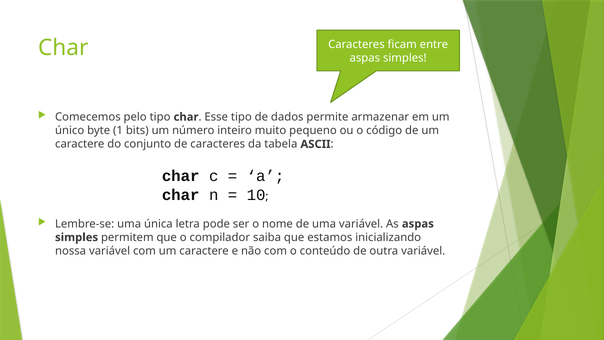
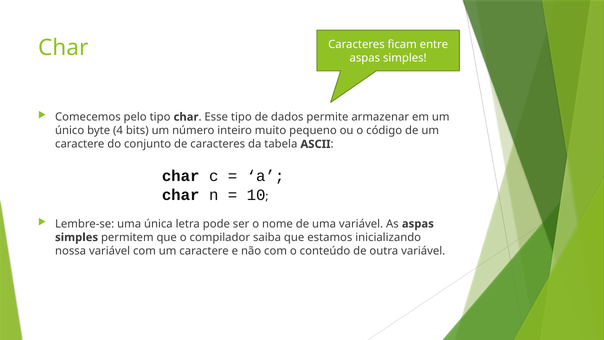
1: 1 -> 4
